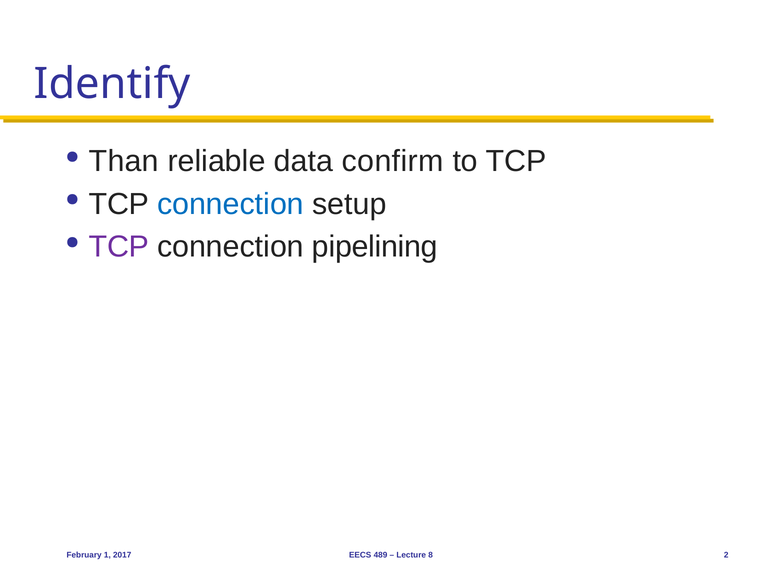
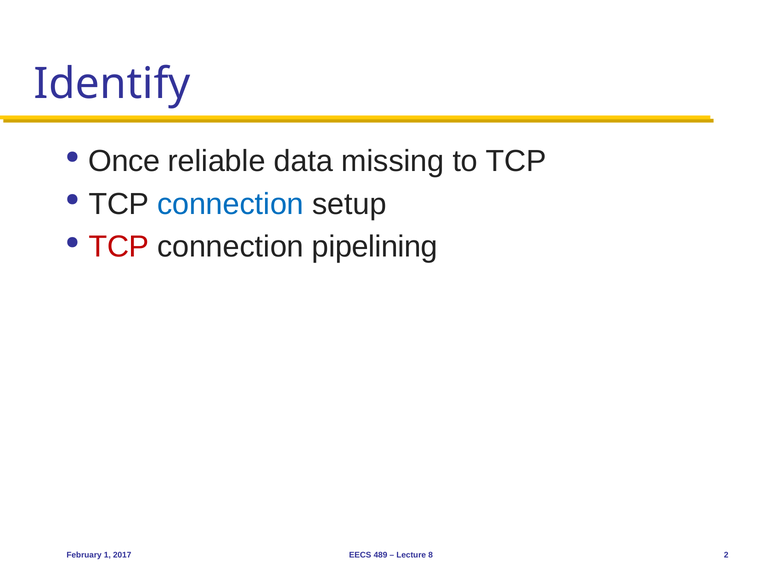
Than: Than -> Once
confirm: confirm -> missing
TCP at (119, 246) colour: purple -> red
